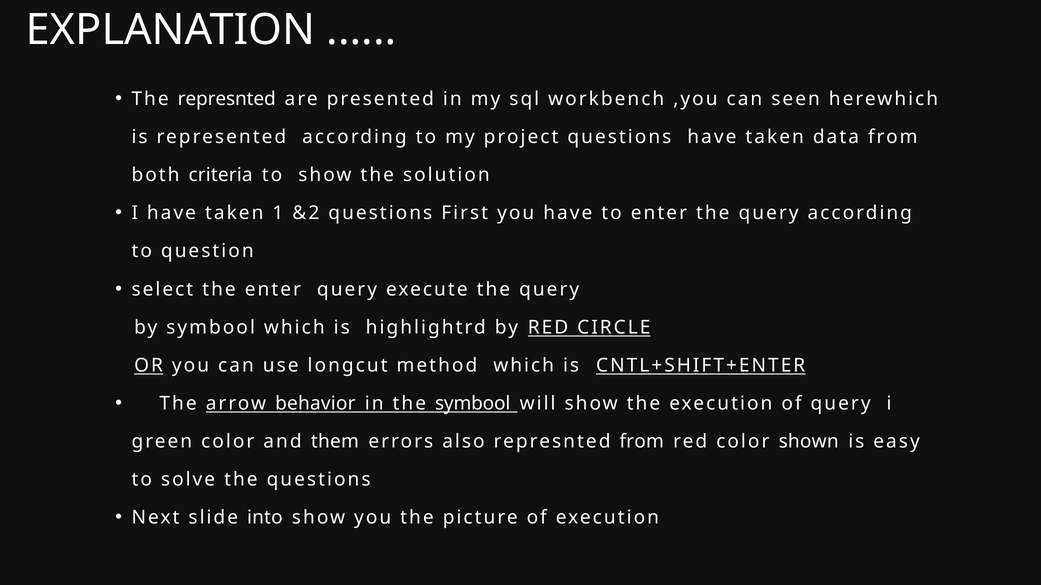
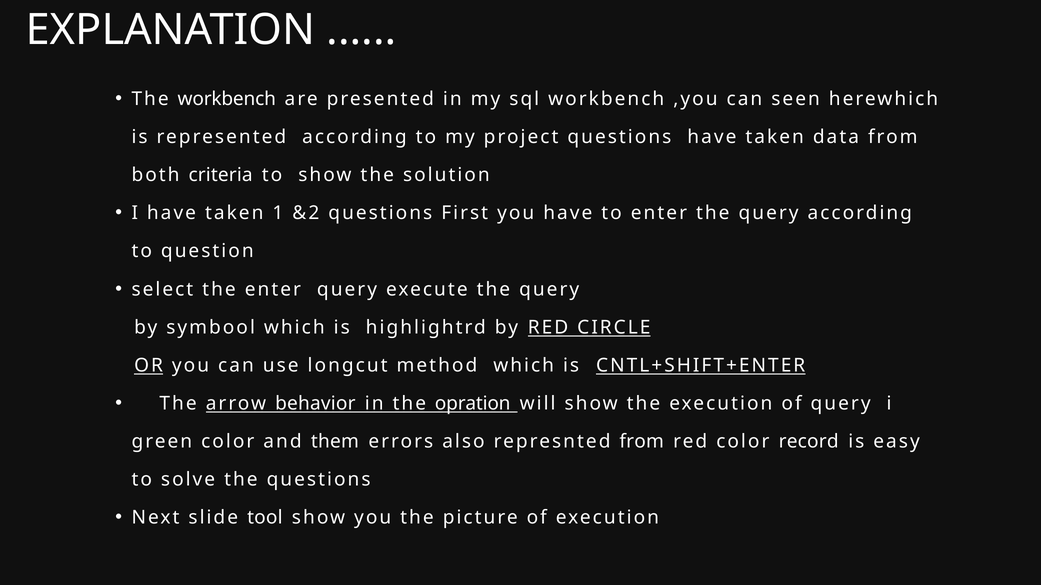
The represnted: represnted -> workbench
the symbool: symbool -> opration
shown: shown -> record
into: into -> tool
